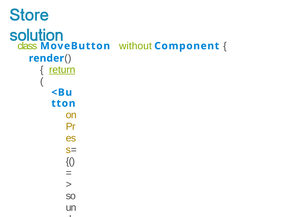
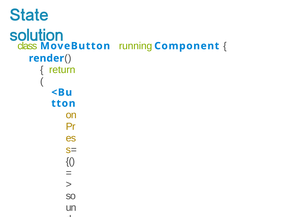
Store: Store -> State
without: without -> running
return underline: present -> none
